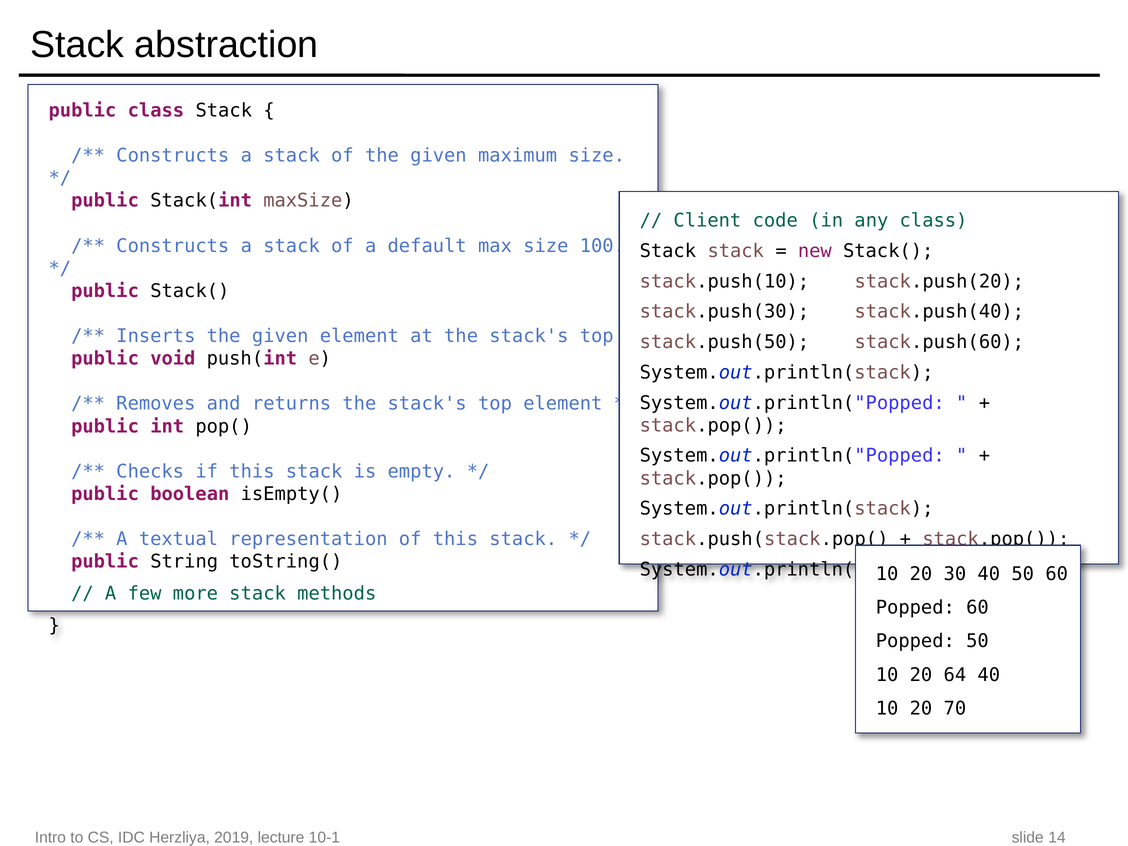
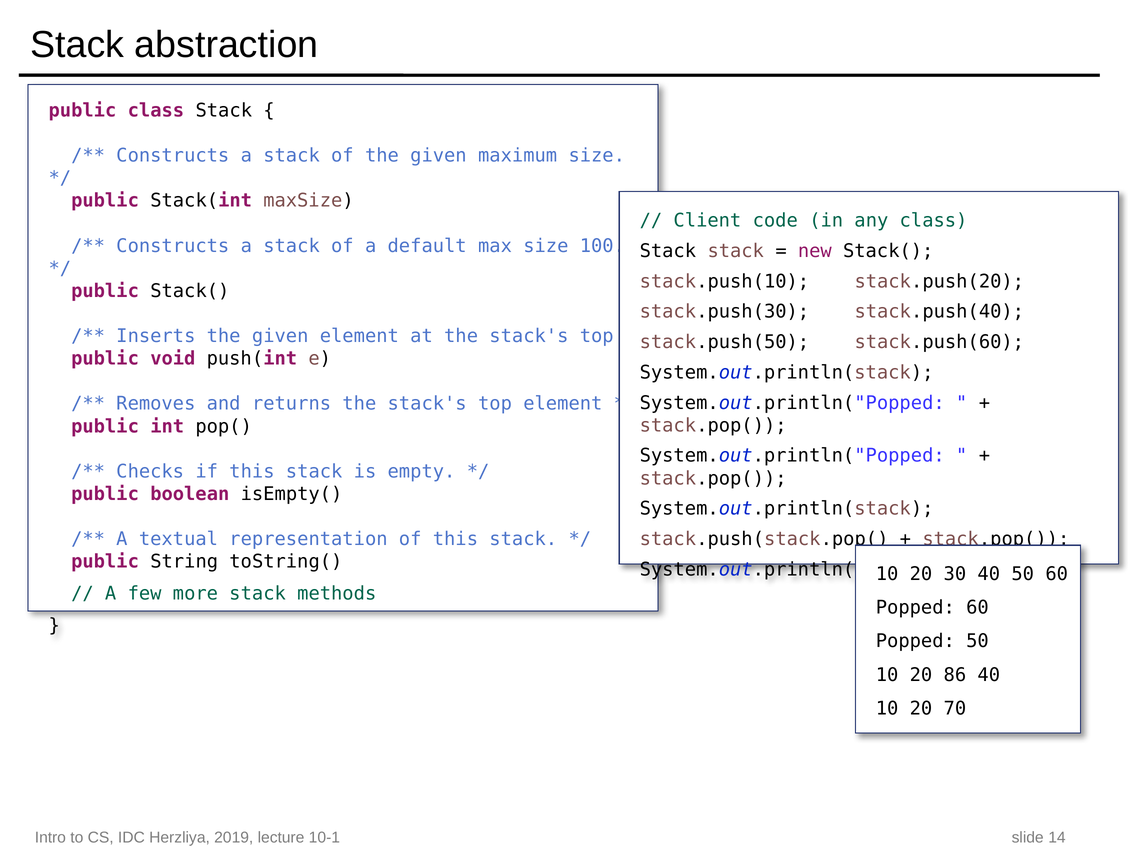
64: 64 -> 86
